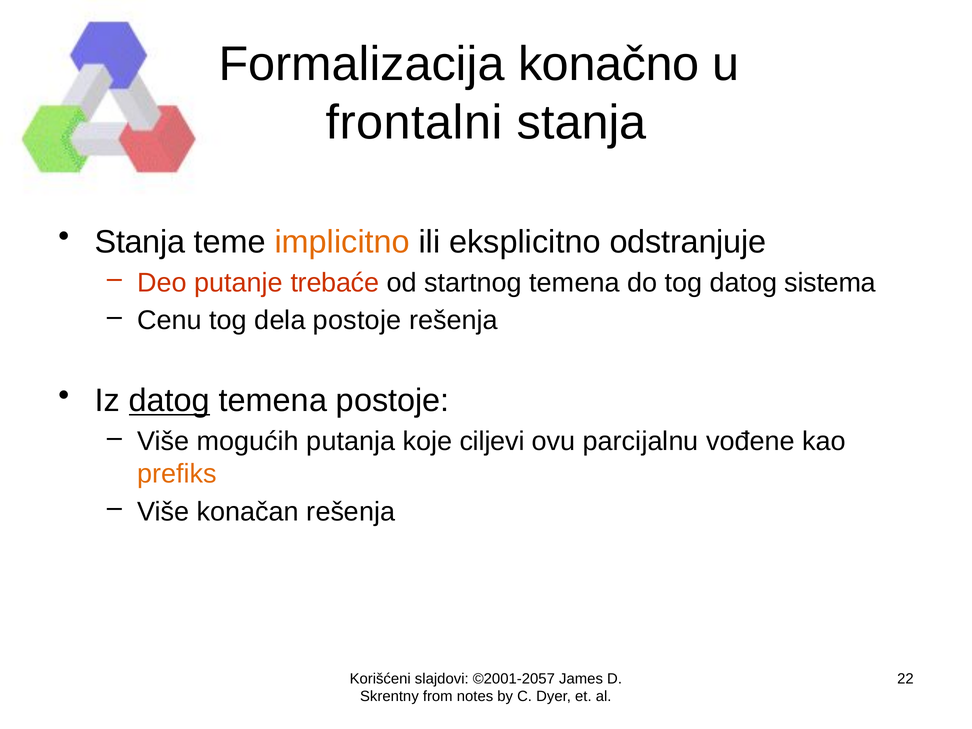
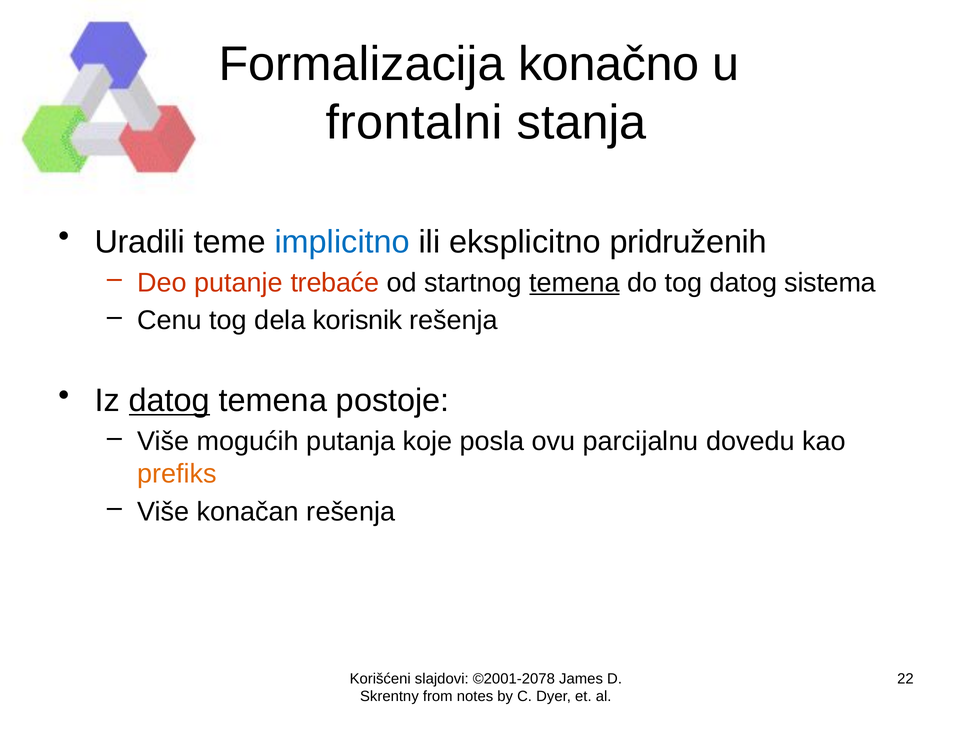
Stanja at (140, 242): Stanja -> Uradili
implicitno colour: orange -> blue
odstranjuje: odstranjuje -> pridruženih
temena at (575, 283) underline: none -> present
dela postoje: postoje -> korisnik
ciljevi: ciljevi -> posla
vođene: vođene -> dovedu
©2001-2057: ©2001-2057 -> ©2001-2078
